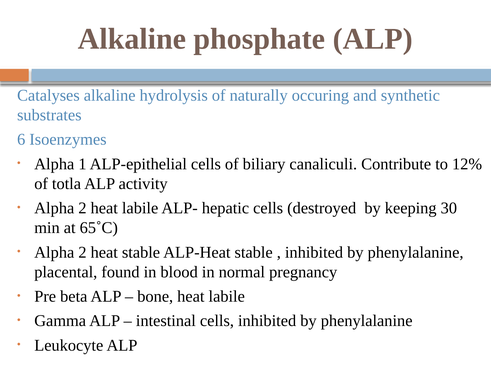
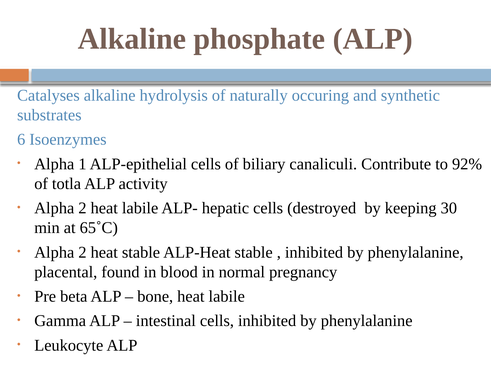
12%: 12% -> 92%
